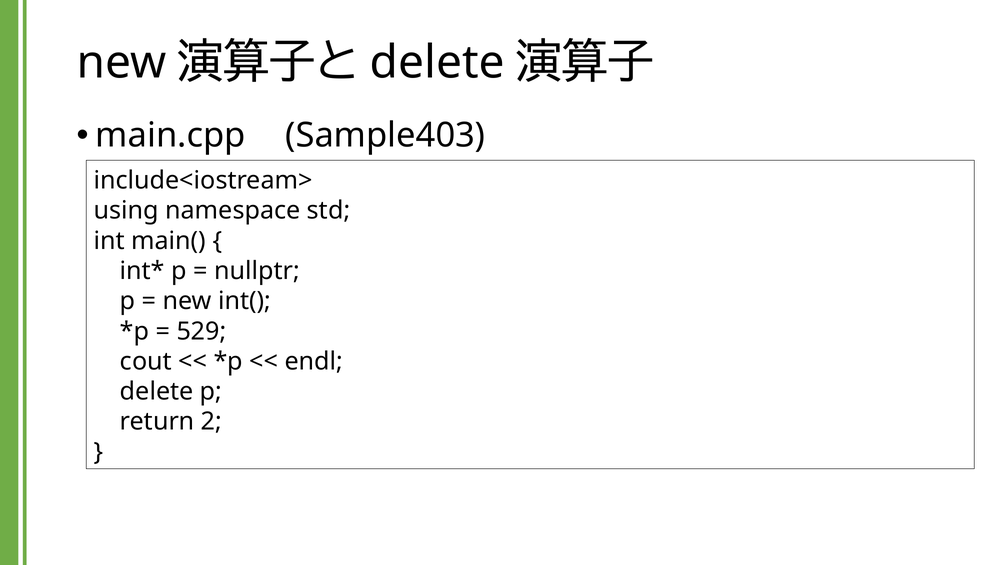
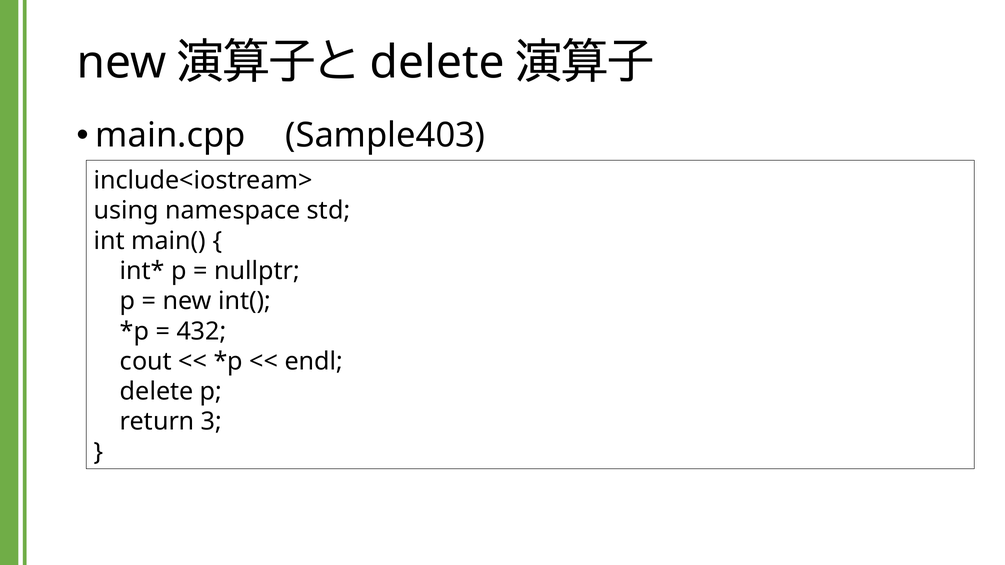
529: 529 -> 432
2: 2 -> 3
